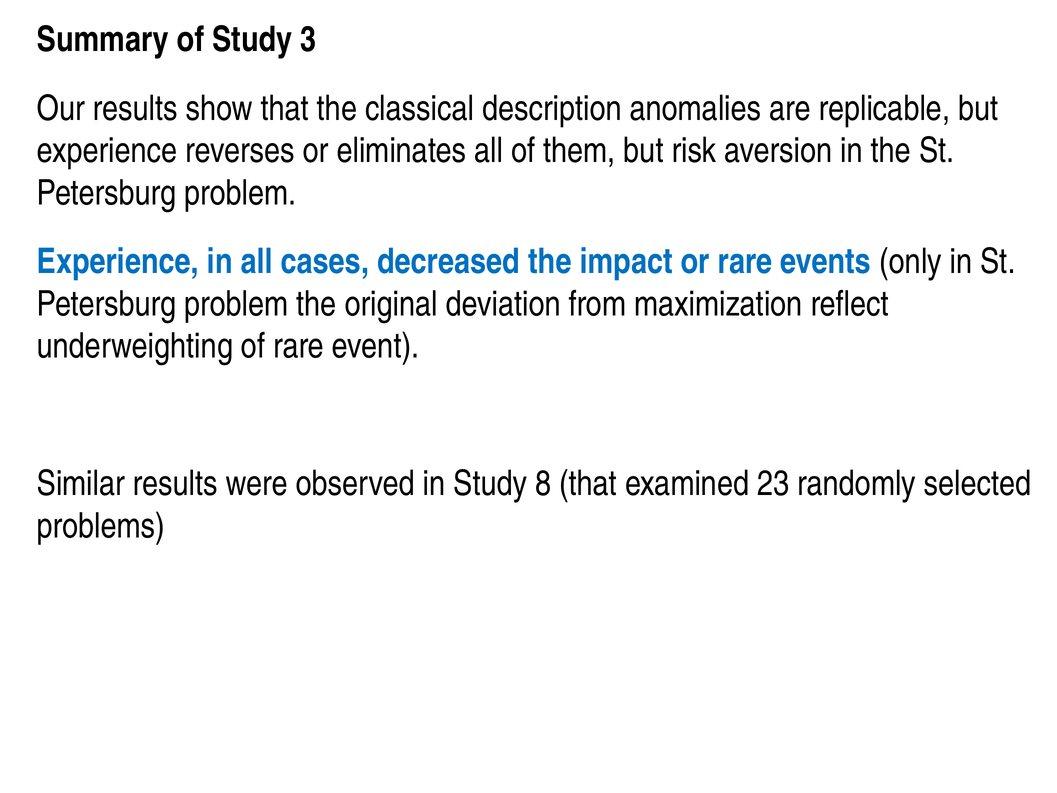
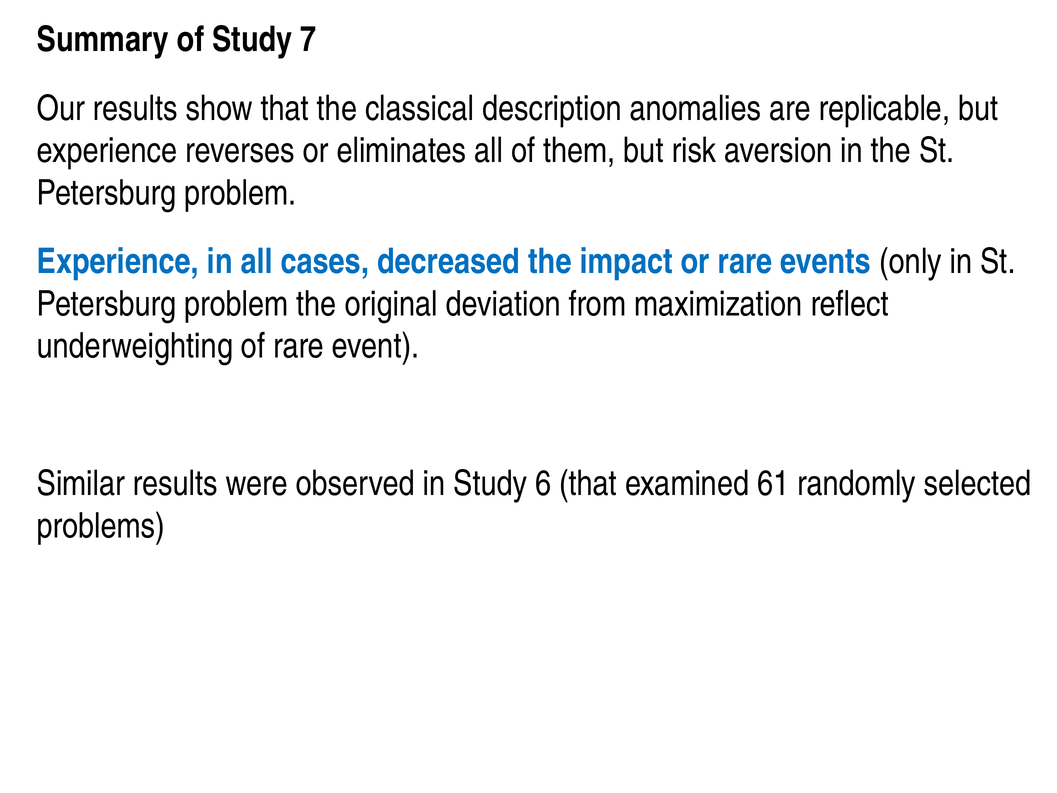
3: 3 -> 7
8: 8 -> 6
23: 23 -> 61
